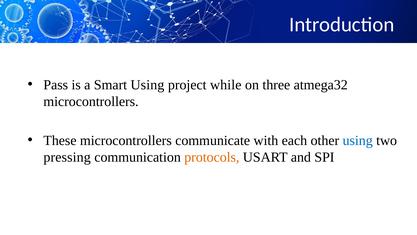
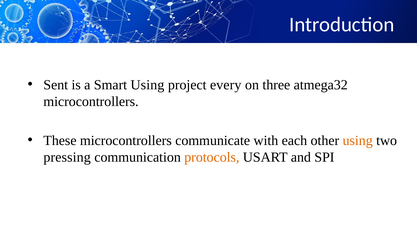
Pass: Pass -> Sent
while: while -> every
using at (358, 140) colour: blue -> orange
